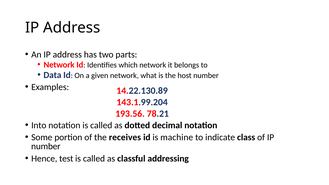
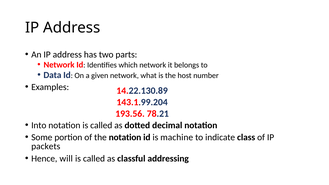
the receives: receives -> notation
number at (46, 146): number -> packets
test: test -> will
